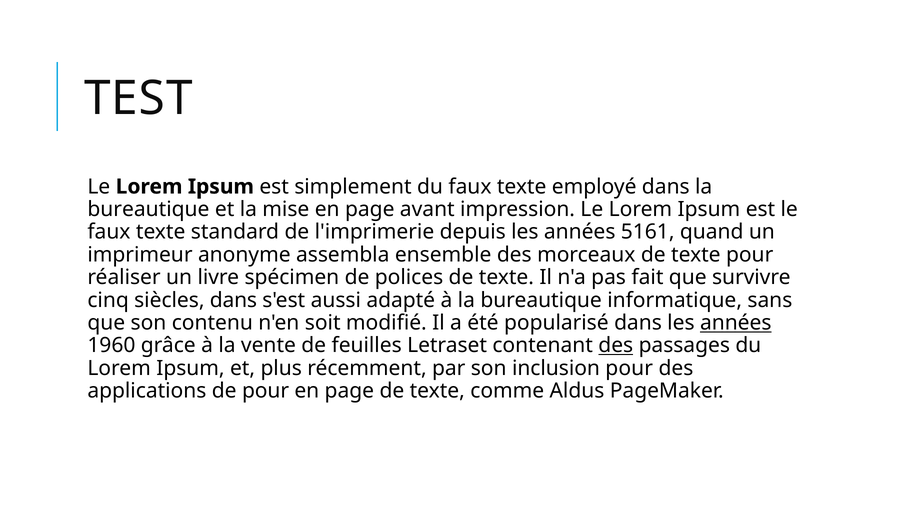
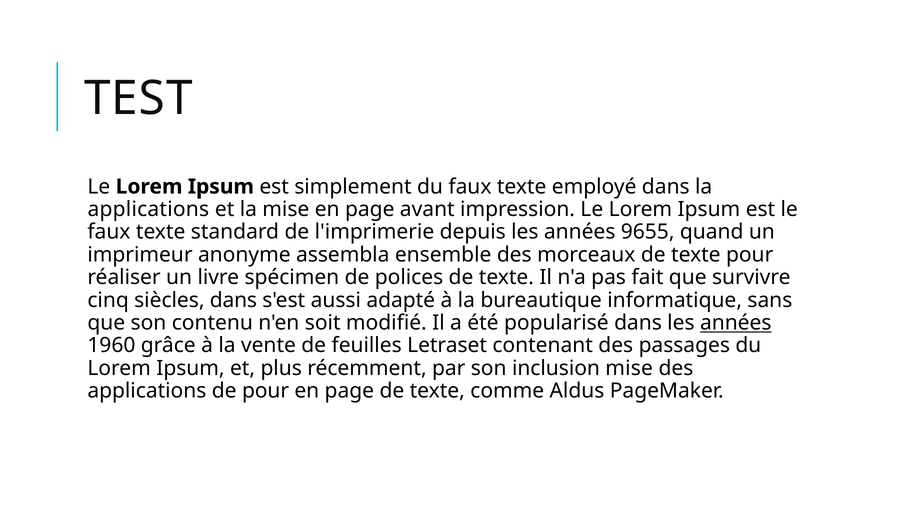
bureautique at (148, 209): bureautique -> applications
5161: 5161 -> 9655
des at (616, 346) underline: present -> none
inclusion pour: pour -> mise
